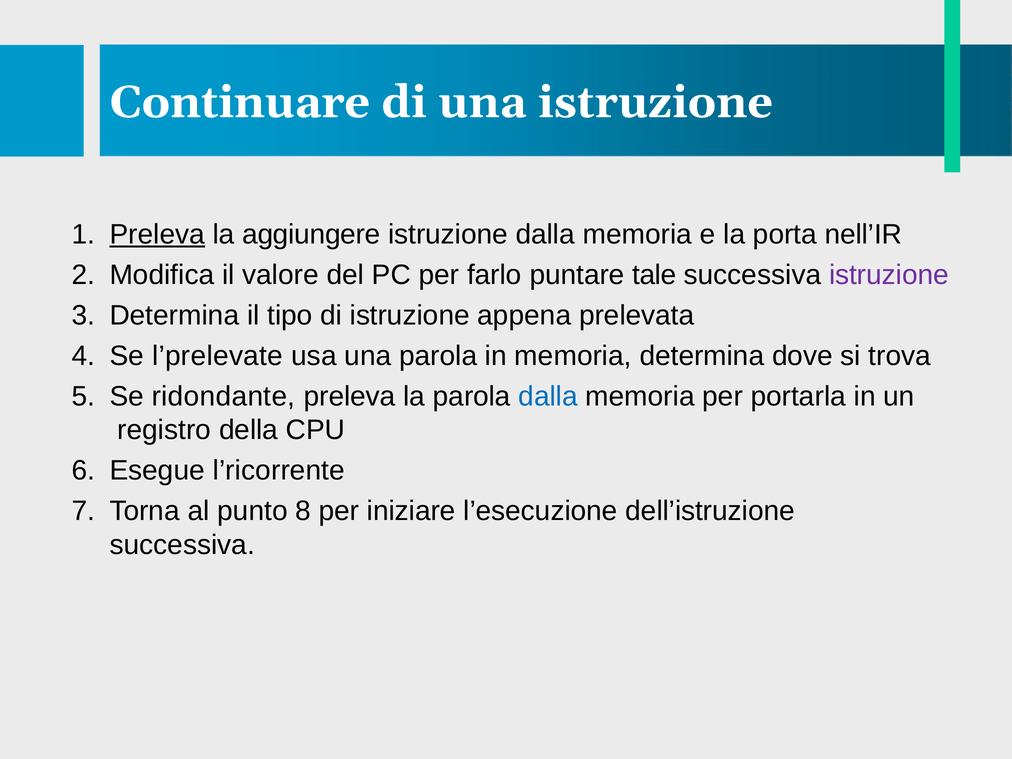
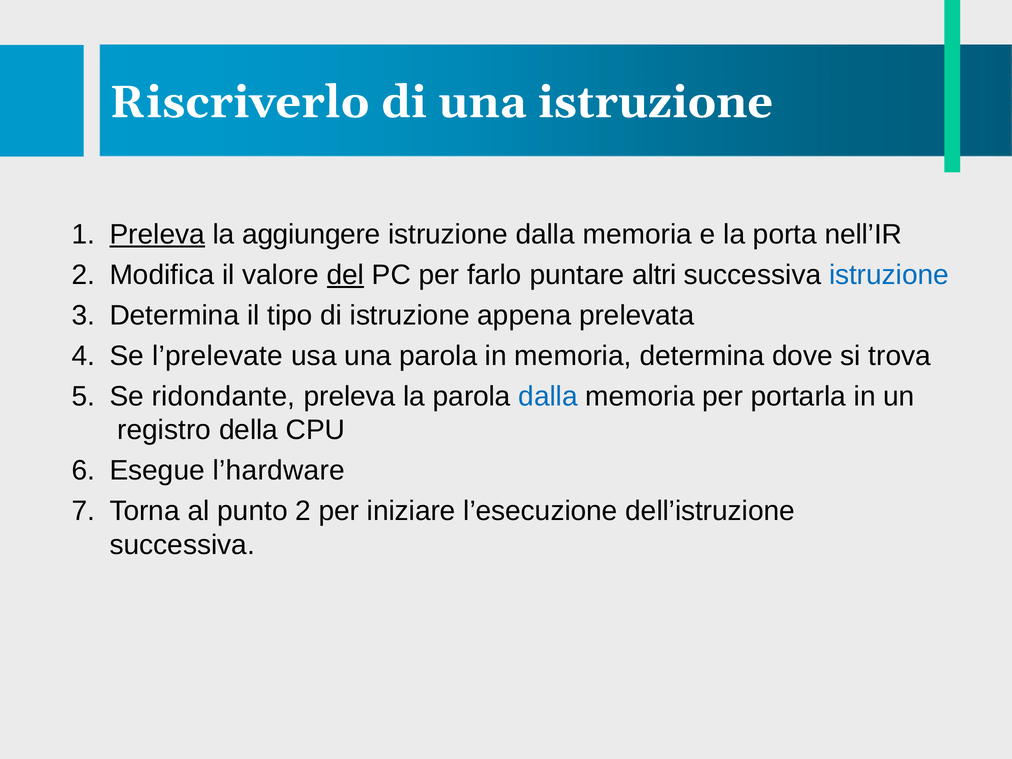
Continuare: Continuare -> Riscriverlo
del underline: none -> present
tale: tale -> altri
istruzione at (889, 275) colour: purple -> blue
l’ricorrente: l’ricorrente -> l’hardware
punto 8: 8 -> 2
